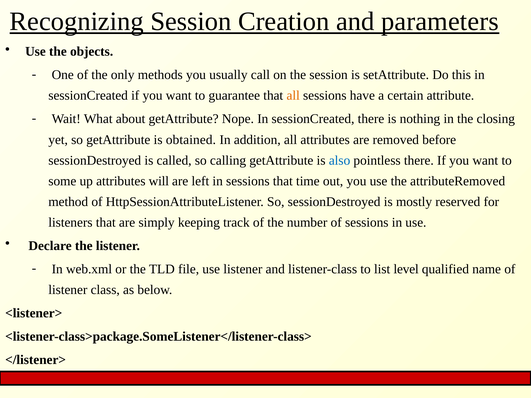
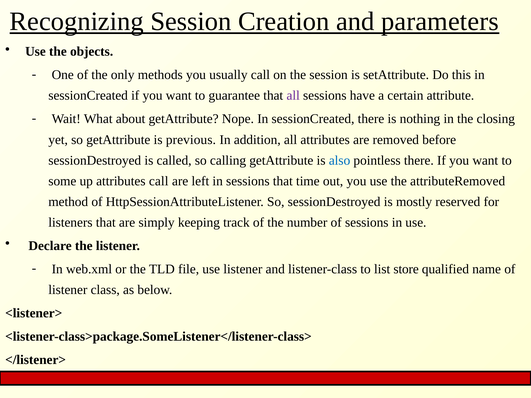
all at (293, 96) colour: orange -> purple
obtained: obtained -> previous
attributes will: will -> call
level: level -> store
